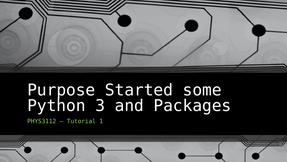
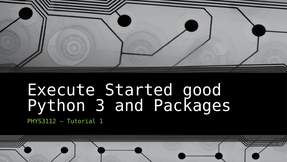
Purpose: Purpose -> Execute
some: some -> good
